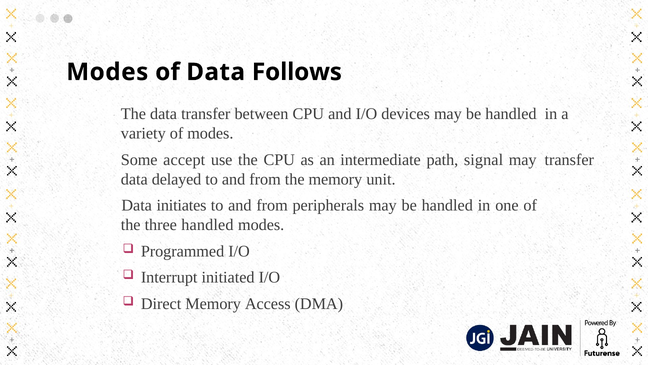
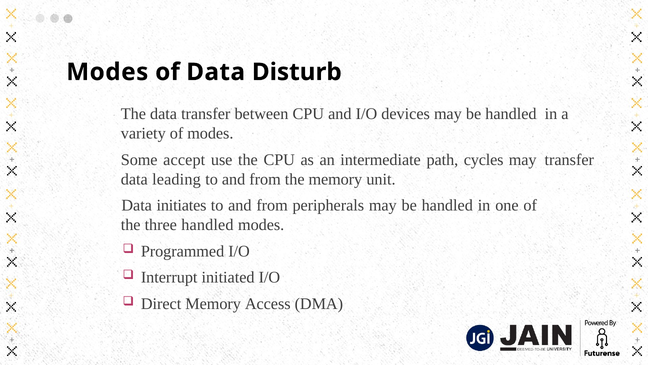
Follows: Follows -> Disturb
signal: signal -> cycles
delayed: delayed -> leading
